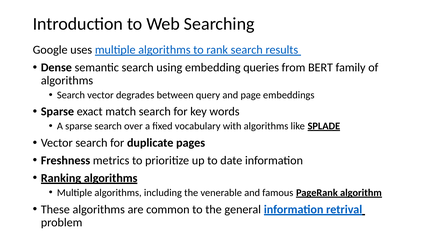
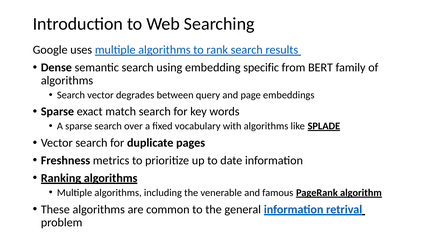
queries: queries -> specific
